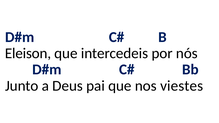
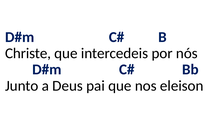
Eleison: Eleison -> Christe
viestes: viestes -> eleison
